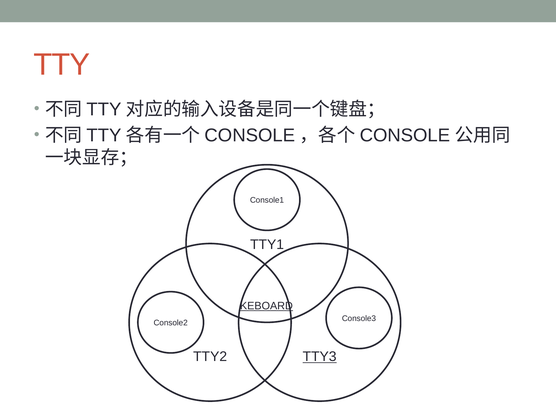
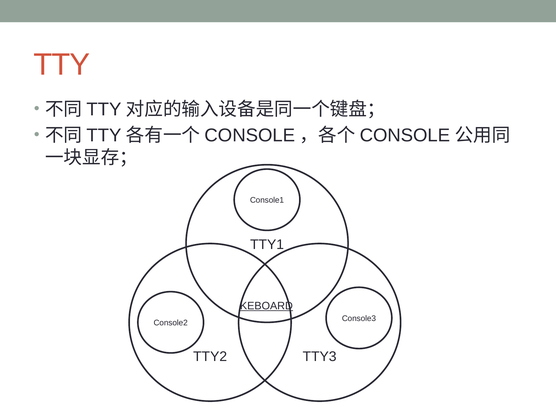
TTY3 underline: present -> none
